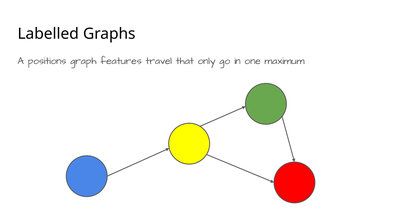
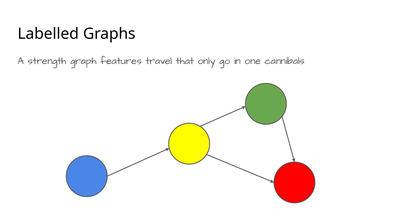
positions: positions -> strength
maximum: maximum -> cannibals
